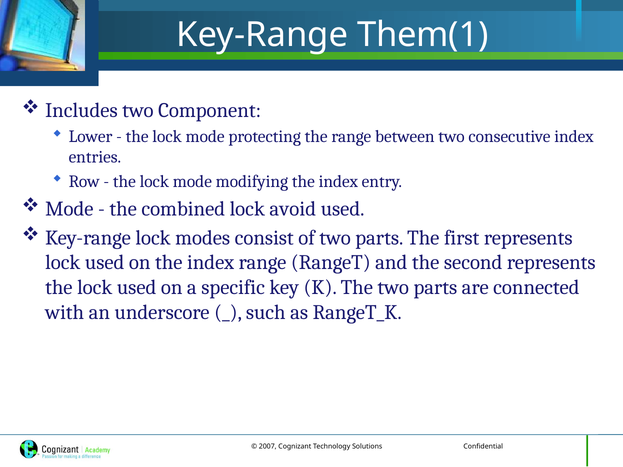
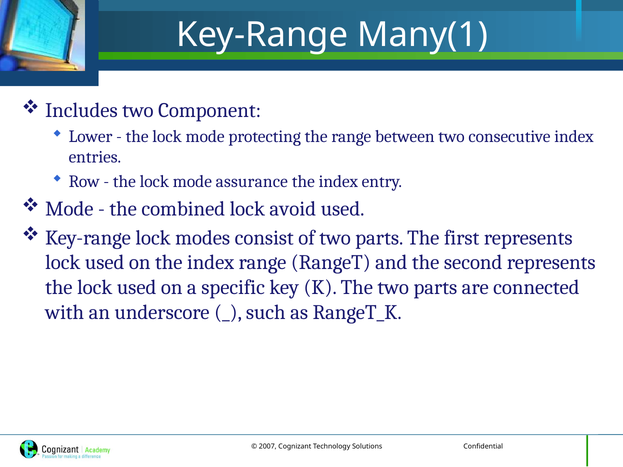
Them(1: Them(1 -> Many(1
modifying: modifying -> assurance
